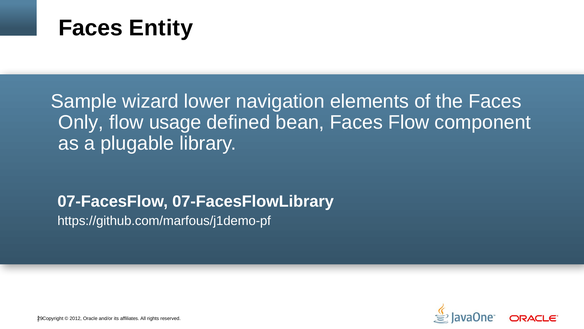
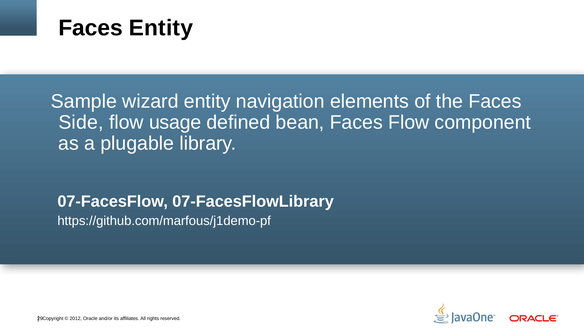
wizard lower: lower -> entity
Only: Only -> Side
